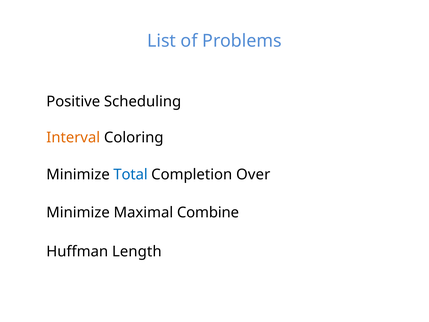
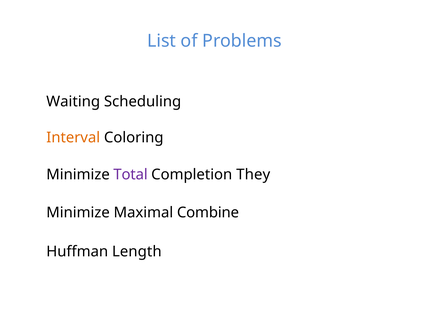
Positive: Positive -> Waiting
Total colour: blue -> purple
Over: Over -> They
